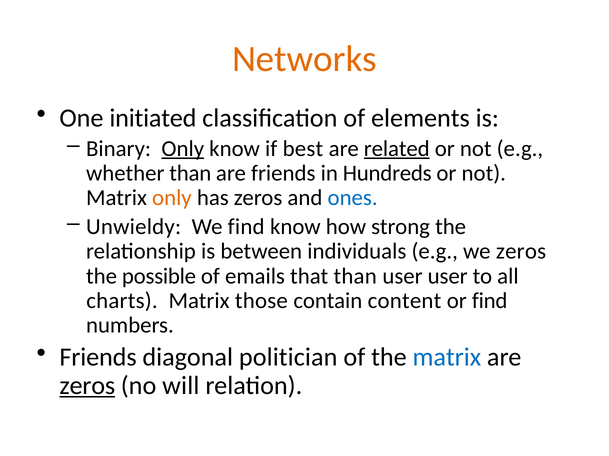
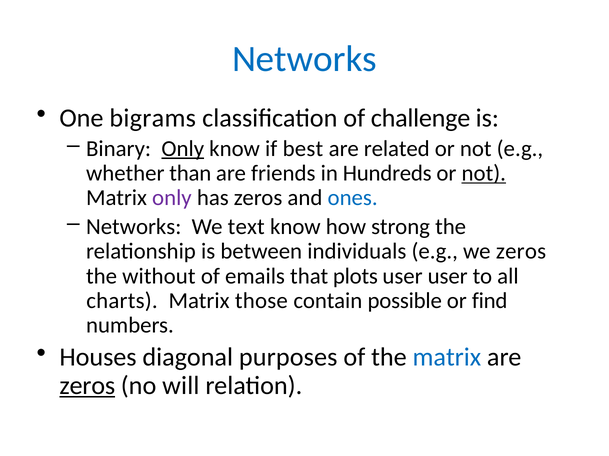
Networks at (305, 59) colour: orange -> blue
initiated: initiated -> bigrams
elements: elements -> challenge
related underline: present -> none
not at (484, 173) underline: none -> present
only at (172, 198) colour: orange -> purple
Unwieldy at (134, 227): Unwieldy -> Networks
We find: find -> text
possible: possible -> without
that than: than -> plots
content: content -> possible
Friends at (98, 358): Friends -> Houses
politician: politician -> purposes
